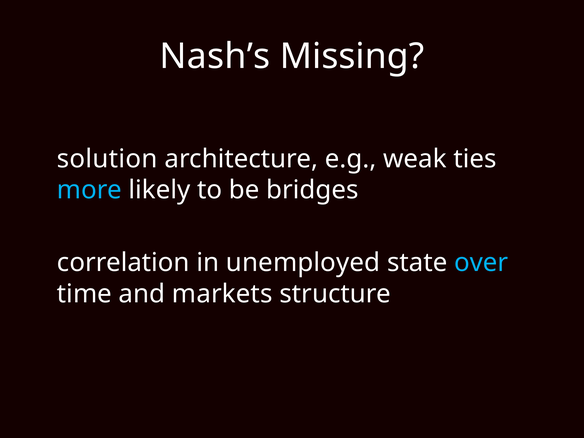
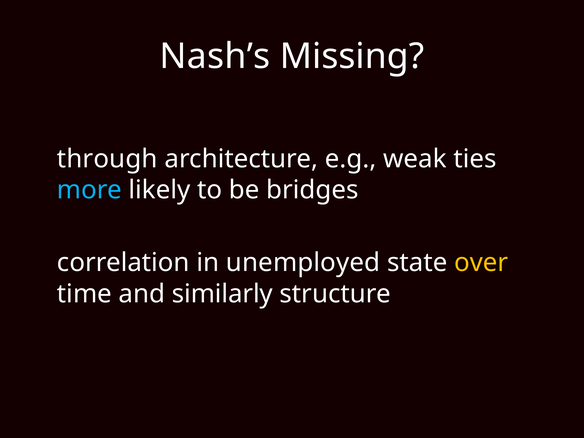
solution: solution -> through
over colour: light blue -> yellow
markets: markets -> similarly
